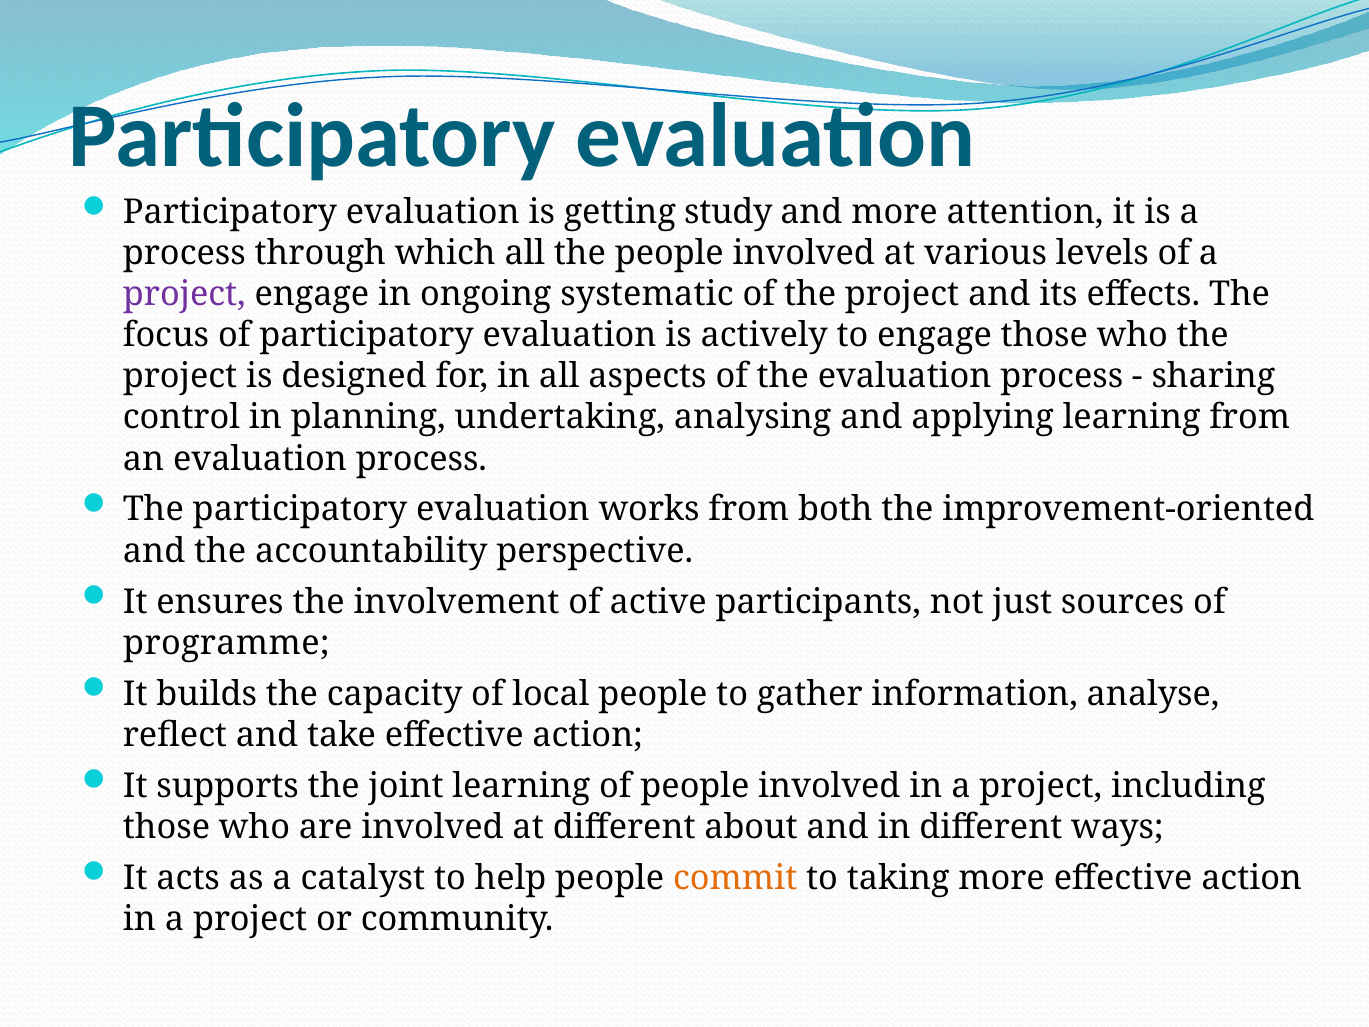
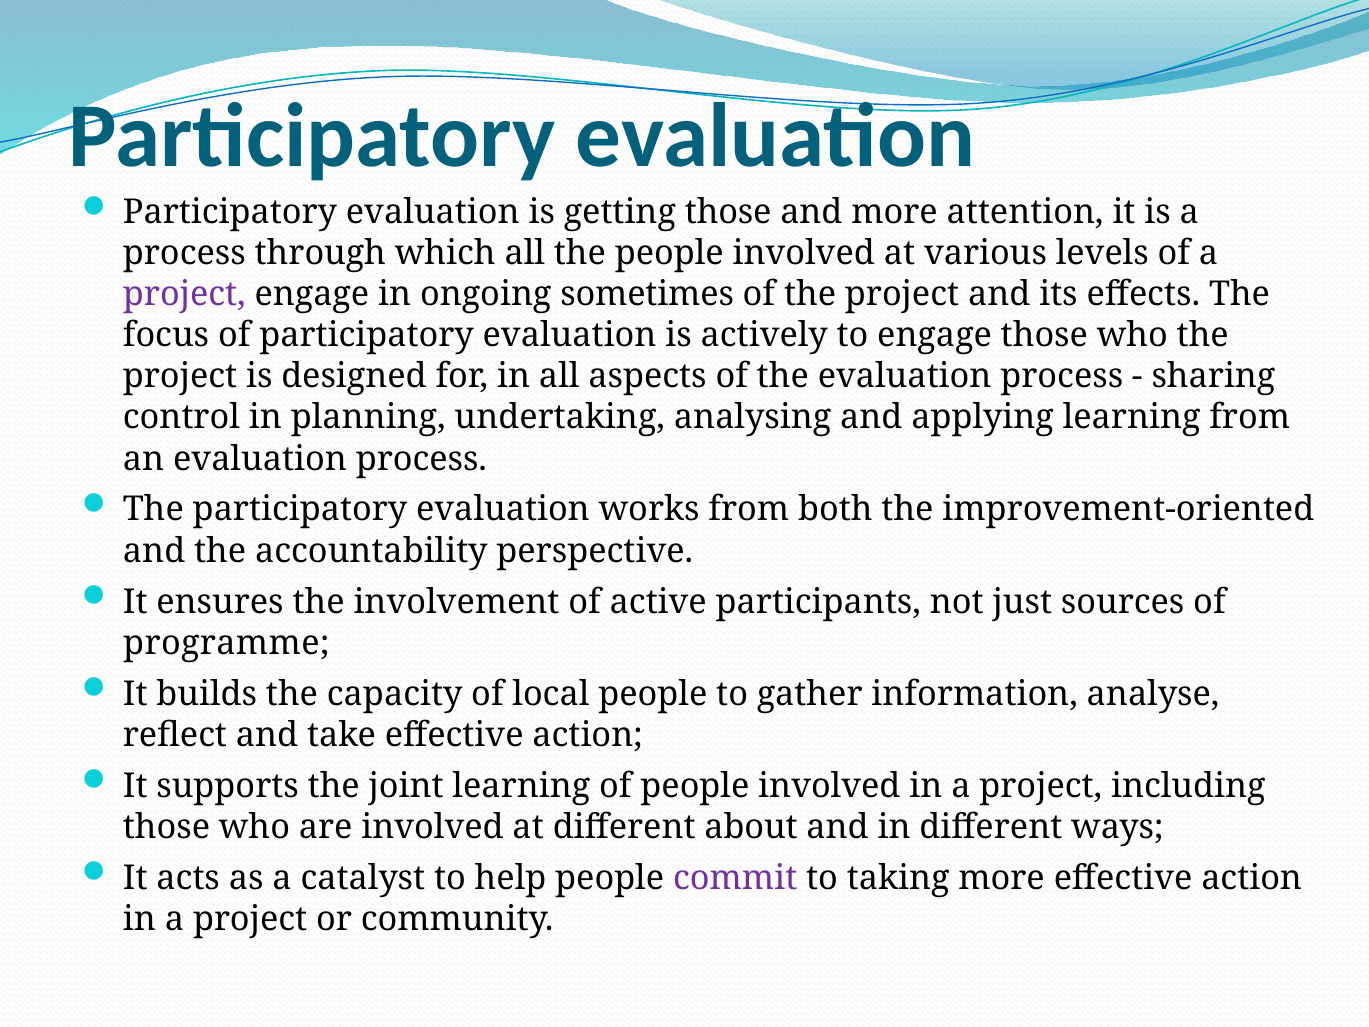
getting study: study -> those
systematic: systematic -> sometimes
commit colour: orange -> purple
